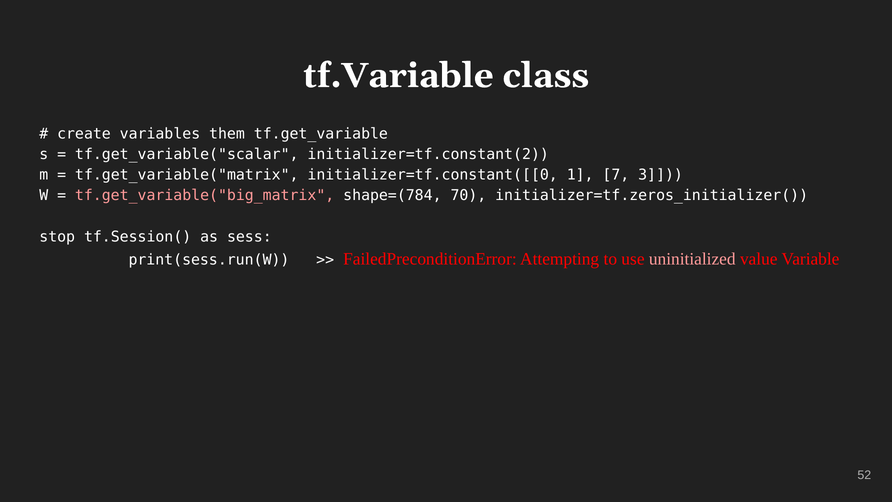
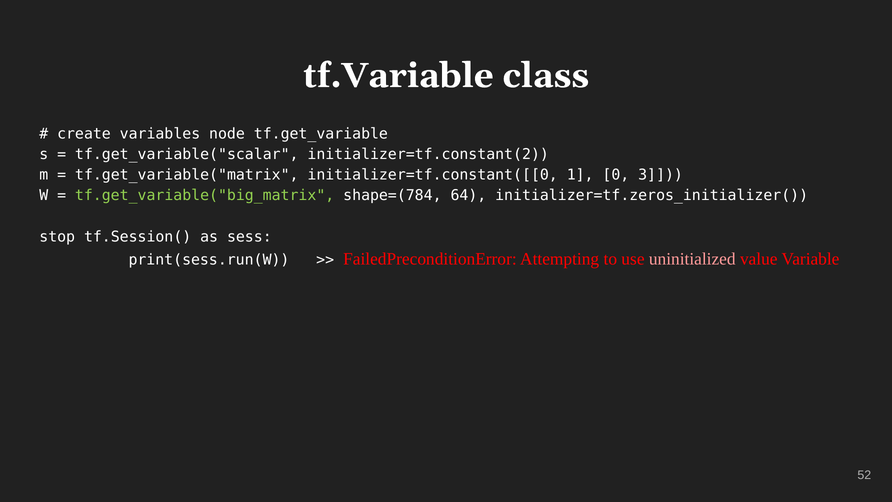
them: them -> node
7: 7 -> 0
tf.get_variable("big_matrix colour: pink -> light green
70: 70 -> 64
